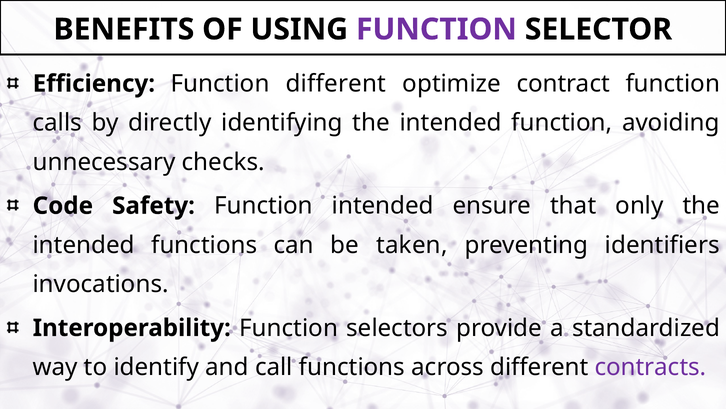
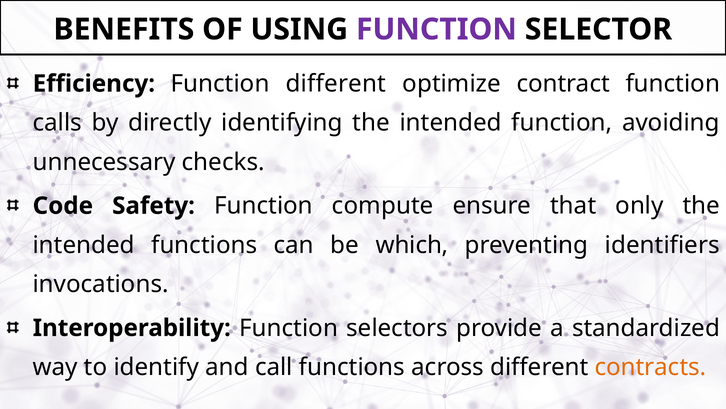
Function intended: intended -> compute
taken: taken -> which
contracts colour: purple -> orange
